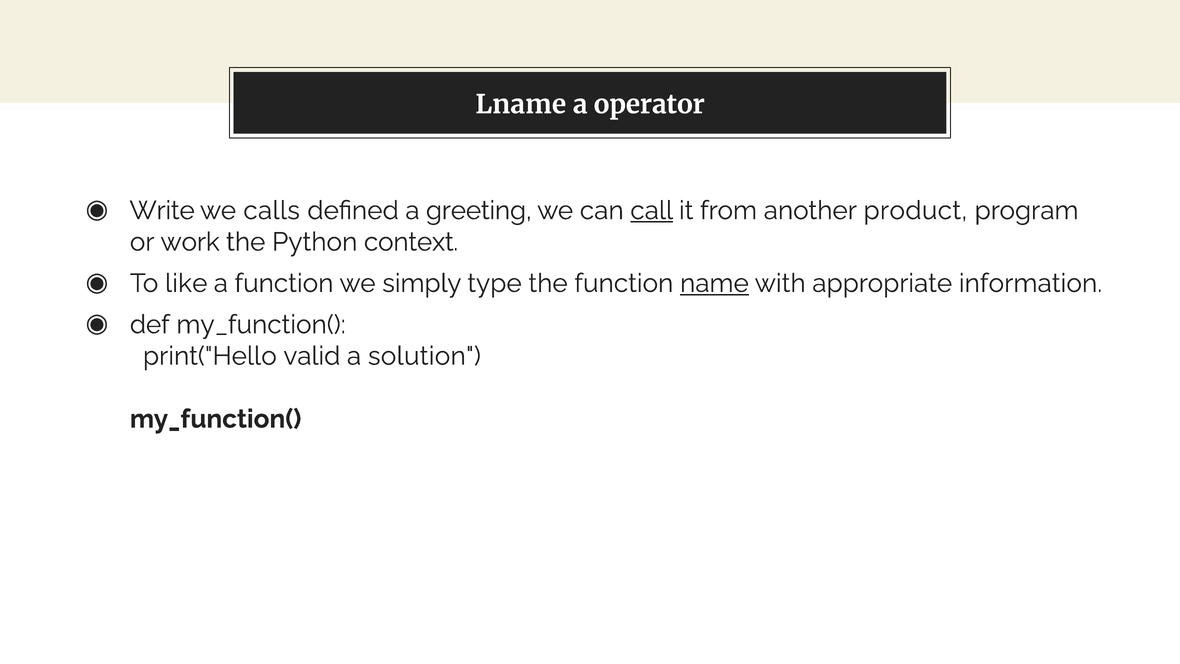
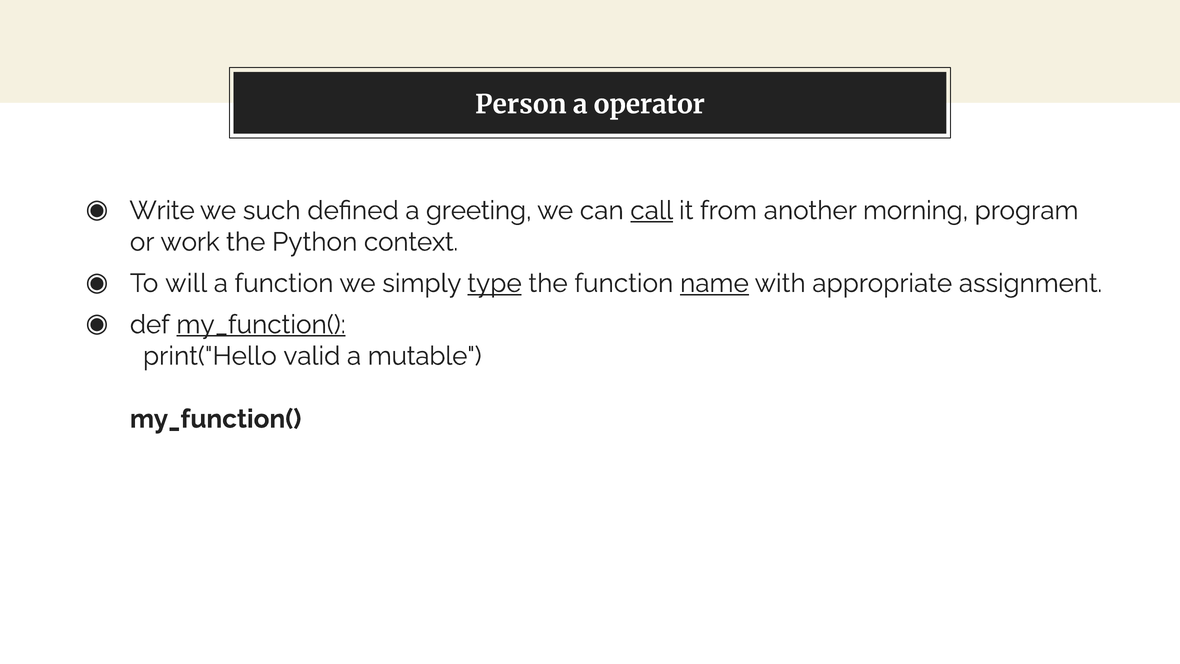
Lname: Lname -> Person
calls: calls -> such
product: product -> morning
like: like -> will
type underline: none -> present
information: information -> assignment
my_function( at (261, 324) underline: none -> present
solution: solution -> mutable
